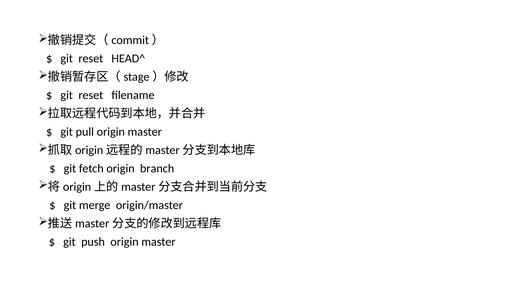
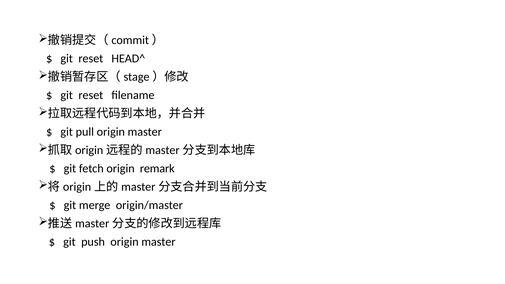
branch: branch -> remark
